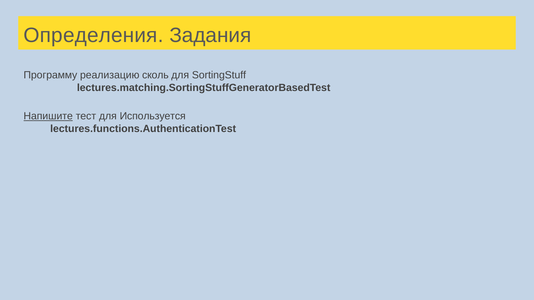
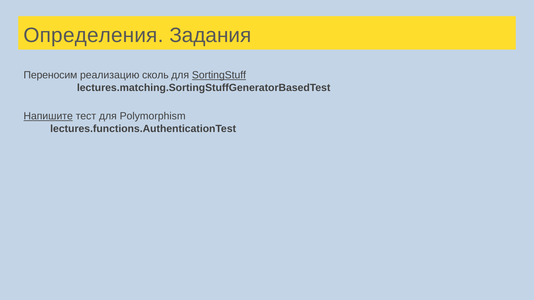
Программу: Программу -> Переносим
SortingStuff underline: none -> present
Используется: Используется -> Polymorphism
